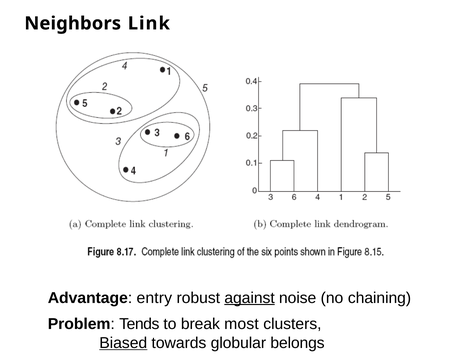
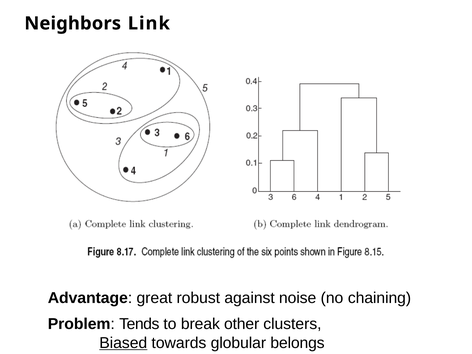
entry: entry -> great
against underline: present -> none
most: most -> other
